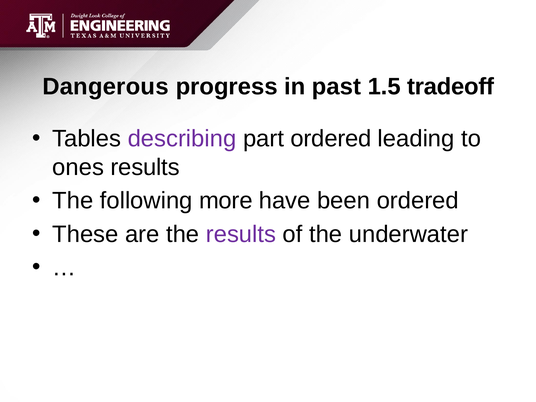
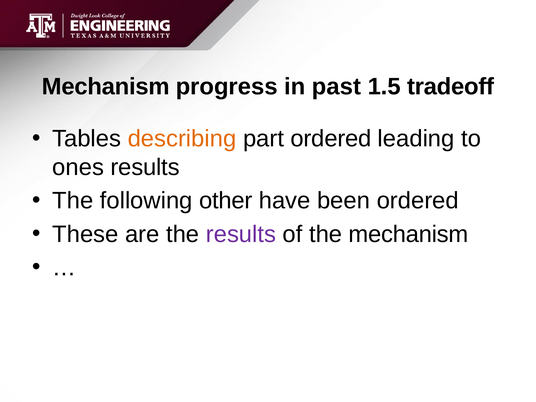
Dangerous at (105, 87): Dangerous -> Mechanism
describing colour: purple -> orange
more: more -> other
the underwater: underwater -> mechanism
